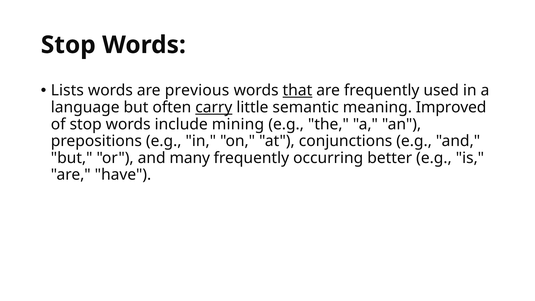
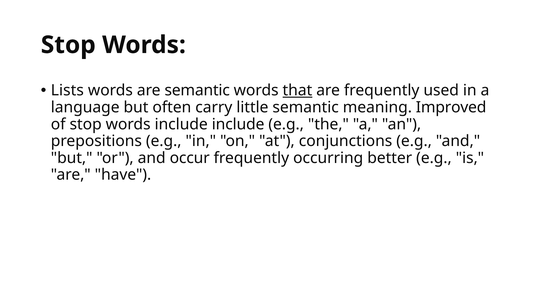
are previous: previous -> semantic
carry underline: present -> none
include mining: mining -> include
many: many -> occur
